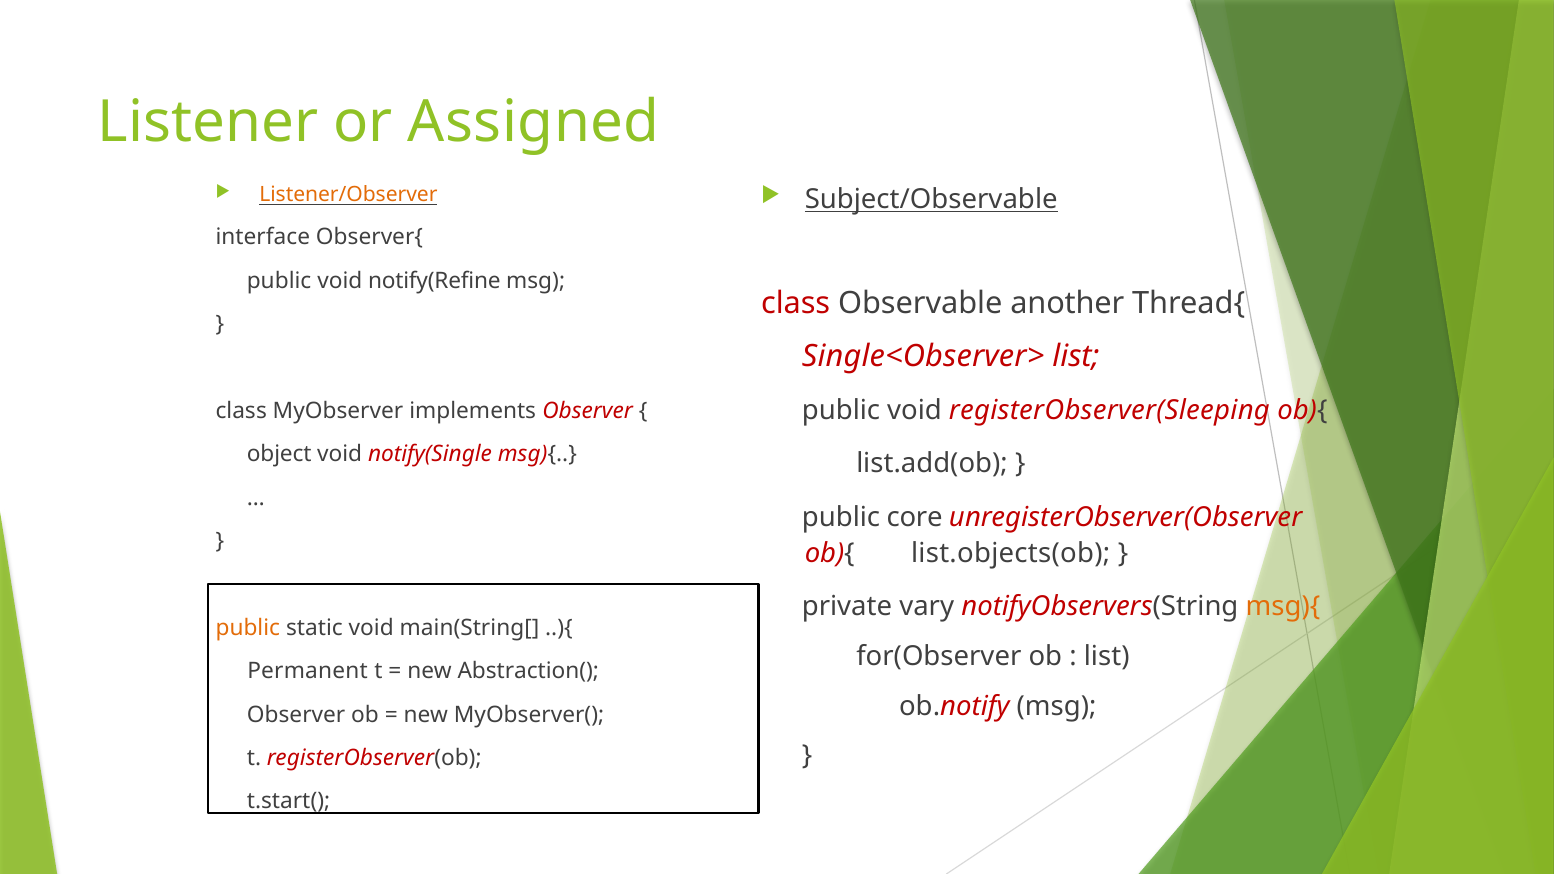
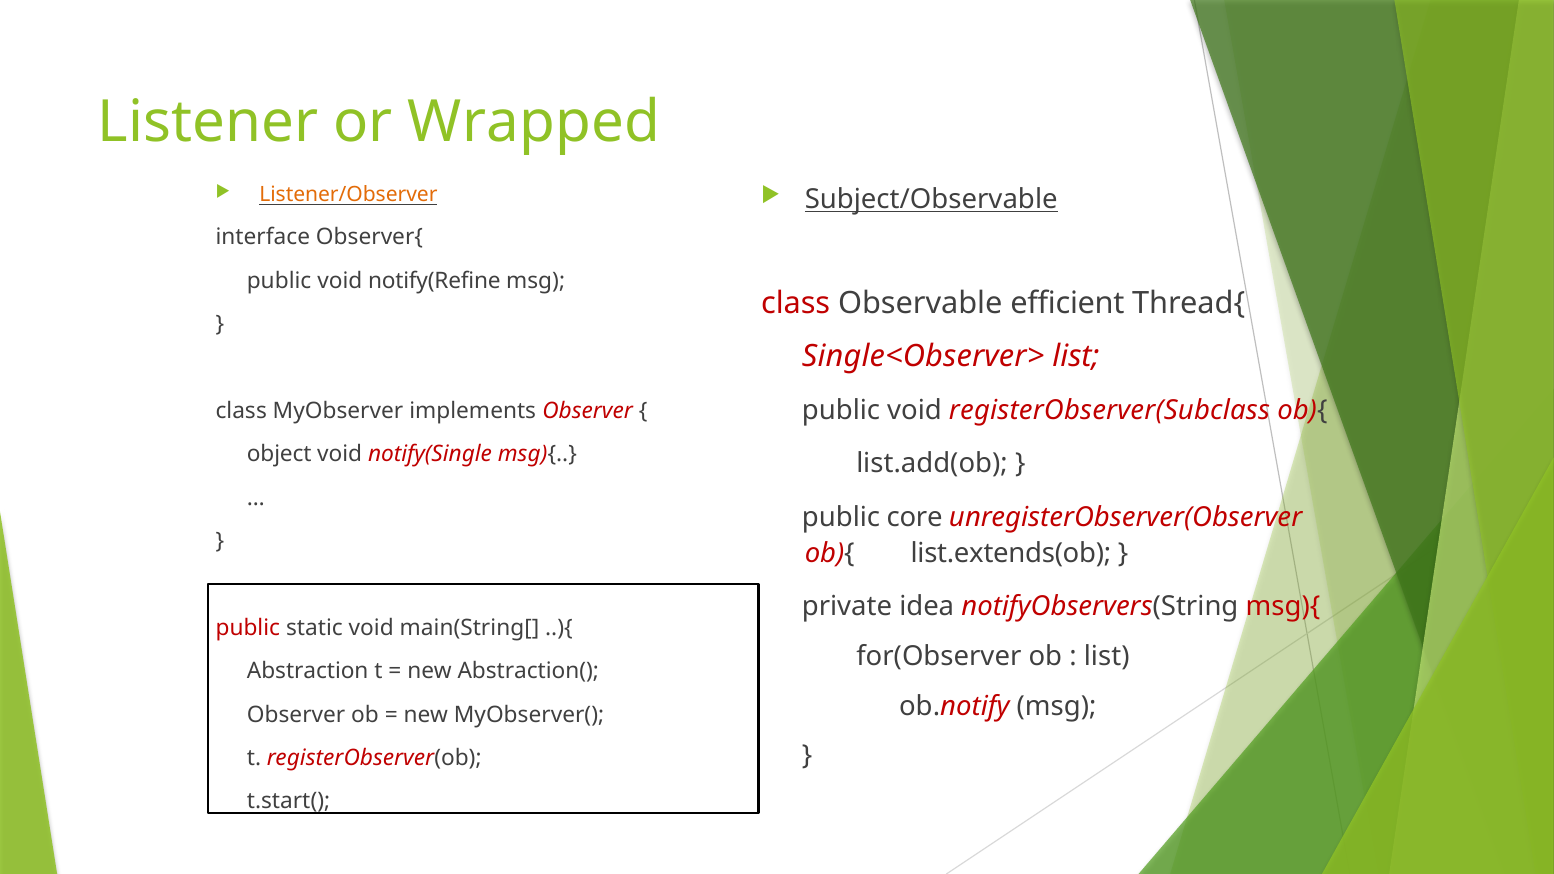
Assigned: Assigned -> Wrapped
another: another -> efficient
registerObserver(Sleeping: registerObserver(Sleeping -> registerObserver(Subclass
list.objects(ob: list.objects(ob -> list.extends(ob
vary: vary -> idea
msg){ at (1283, 607) colour: orange -> red
public at (248, 628) colour: orange -> red
Permanent: Permanent -> Abstraction
